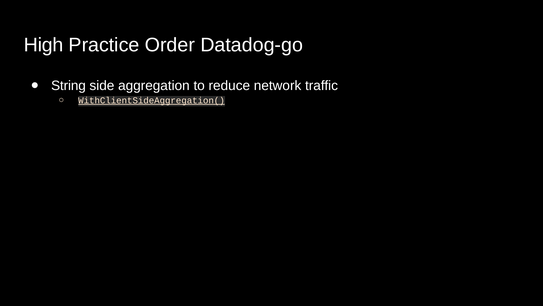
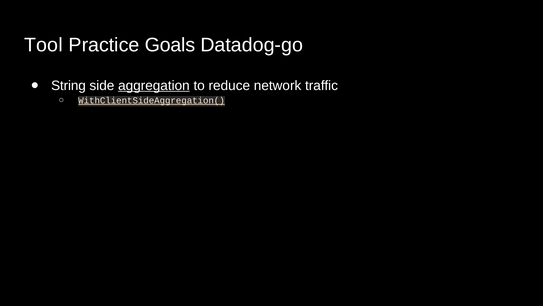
High: High -> Tool
Order: Order -> Goals
aggregation underline: none -> present
